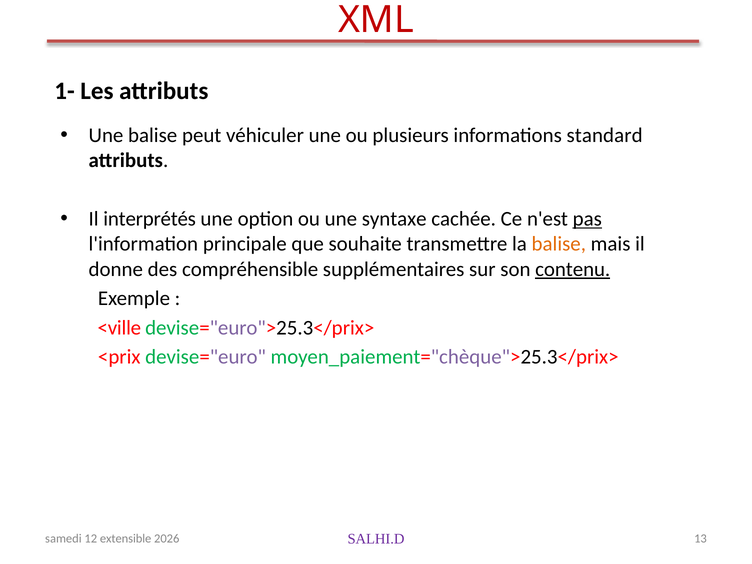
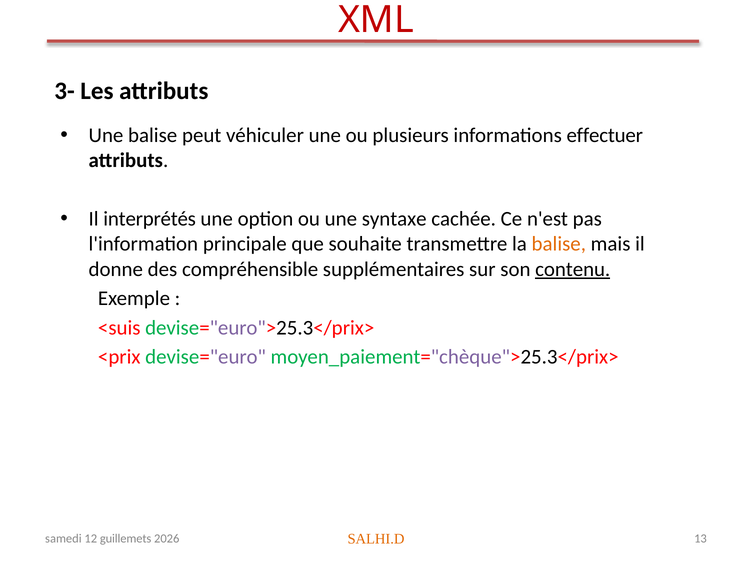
1-: 1- -> 3-
standard: standard -> effectuer
pas underline: present -> none
<ville: <ville -> <suis
extensible: extensible -> guillemets
SALHI.D colour: purple -> orange
